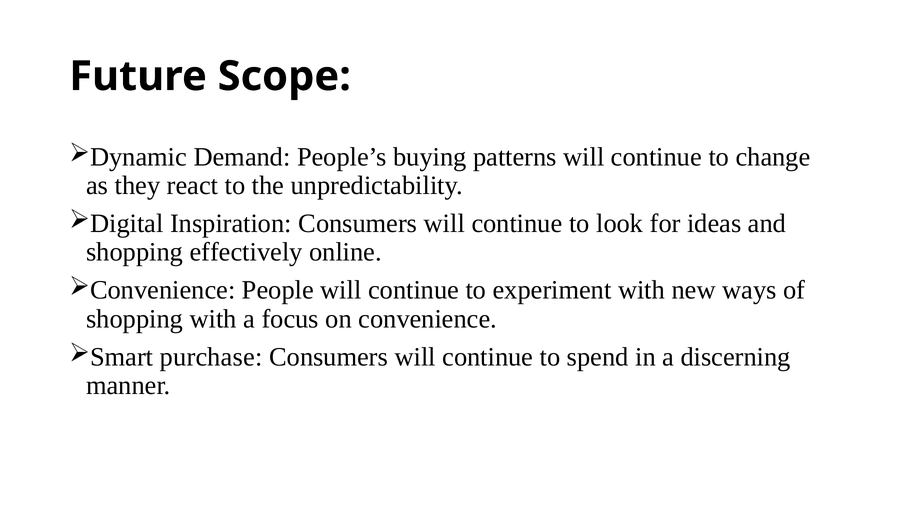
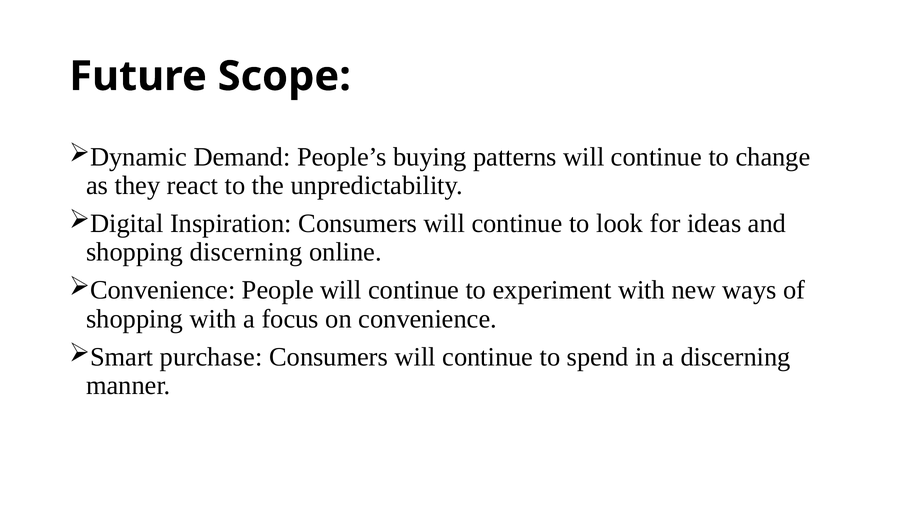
shopping effectively: effectively -> discerning
